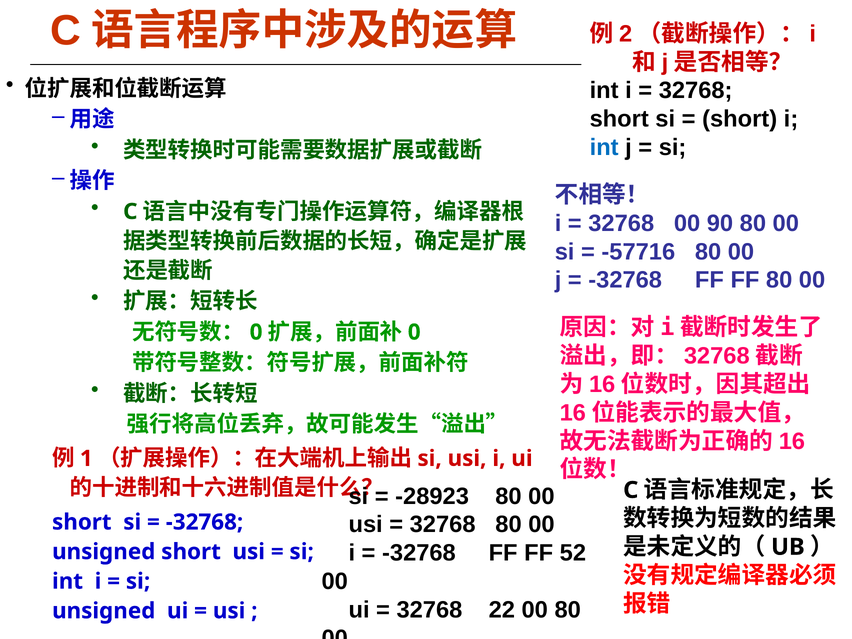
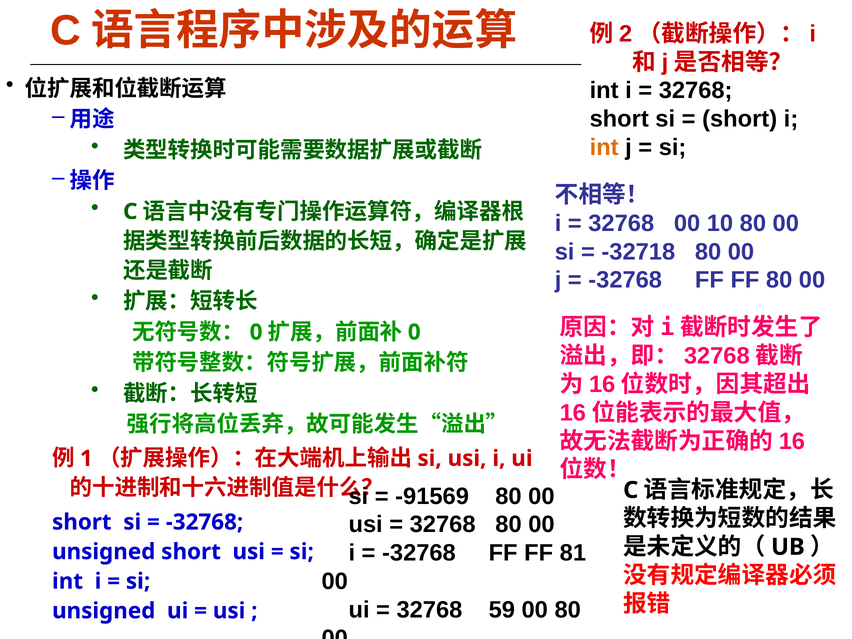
int at (604, 147) colour: blue -> orange
90: 90 -> 10
-57716: -57716 -> -32718
-28923: -28923 -> -91569
52: 52 -> 81
22: 22 -> 59
